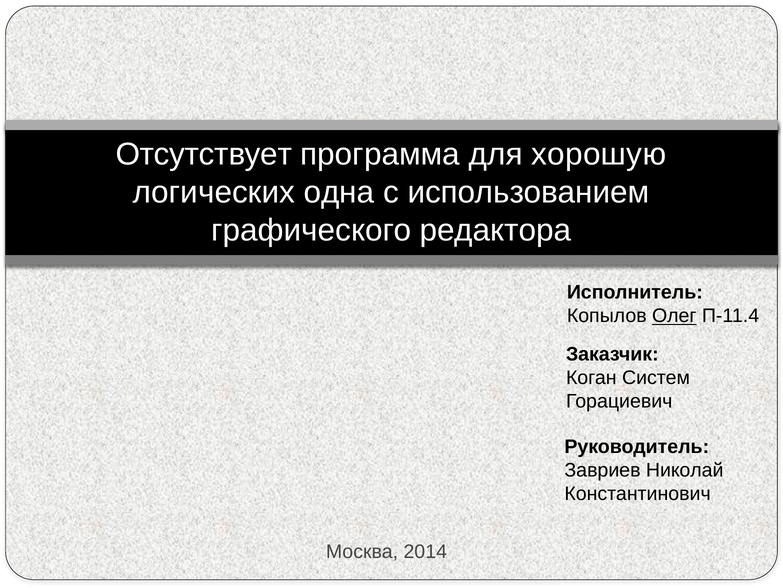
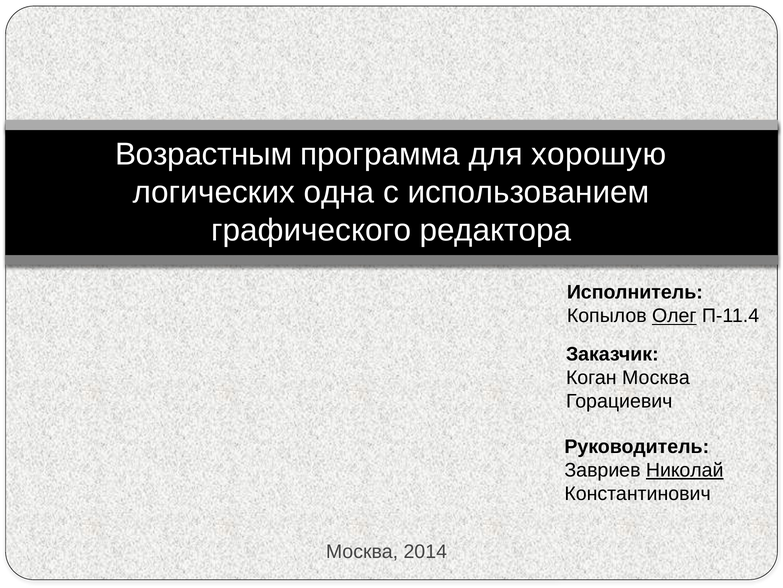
Отсутствует: Отсутствует -> Возрастным
Коган Систем: Систем -> Москва
Николай underline: none -> present
